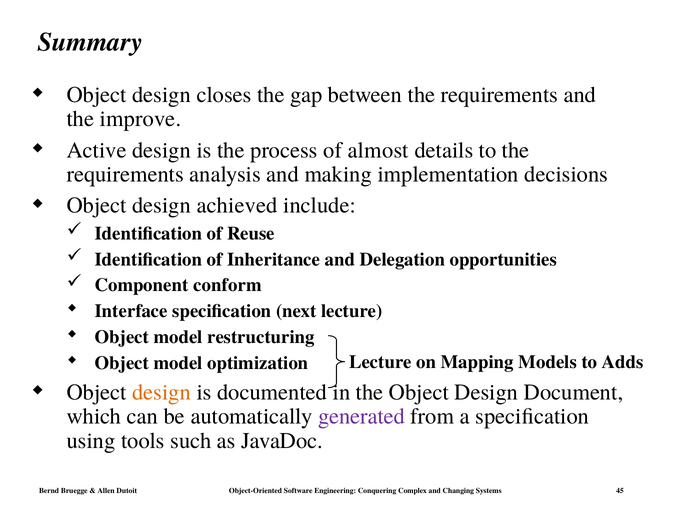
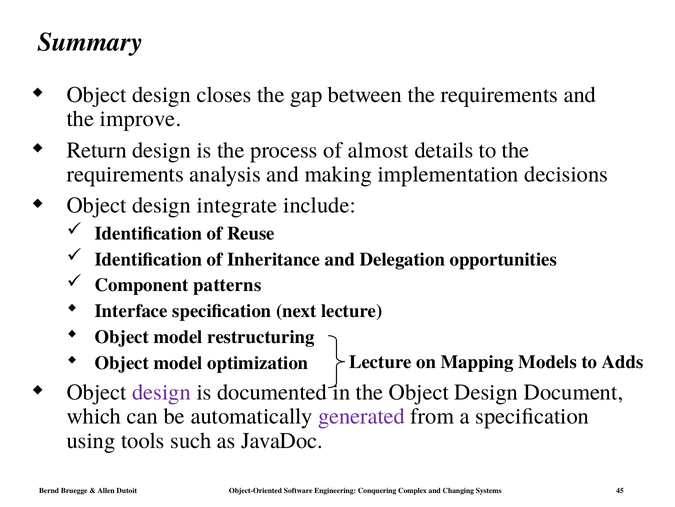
Active: Active -> Return
achieved: achieved -> integrate
conform: conform -> patterns
design at (162, 392) colour: orange -> purple
